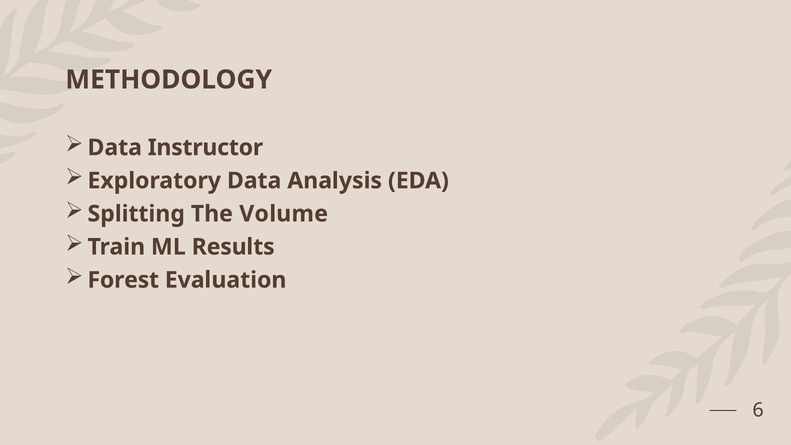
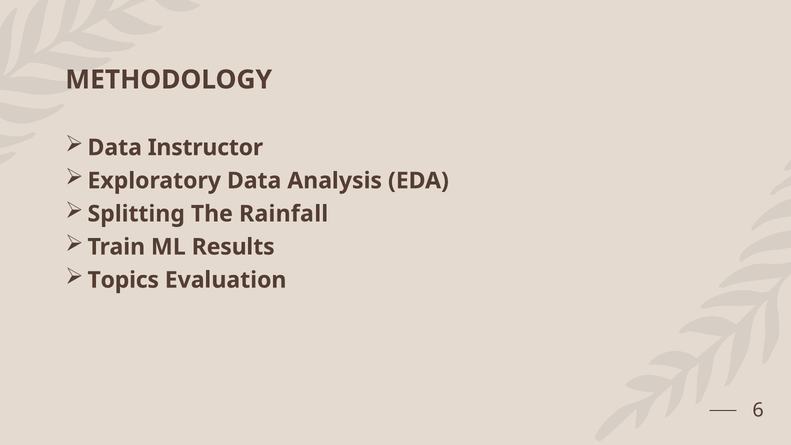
Volume: Volume -> Rainfall
Forest: Forest -> Topics
